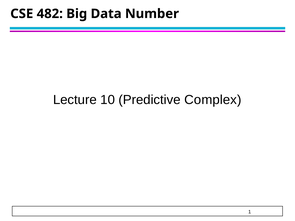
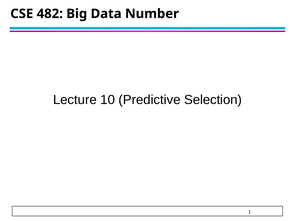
Complex: Complex -> Selection
